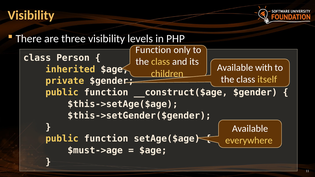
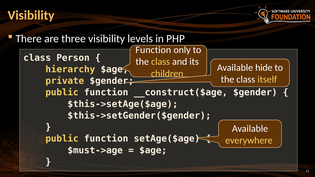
with: with -> hide
inherited: inherited -> hierarchy
